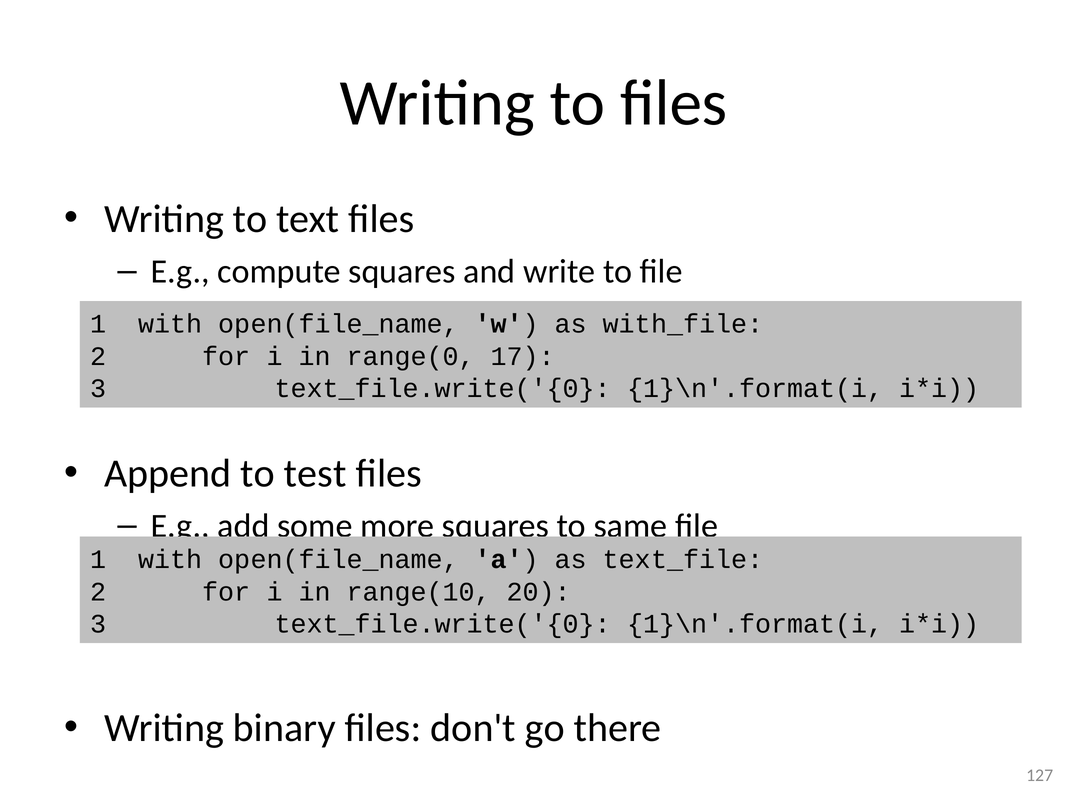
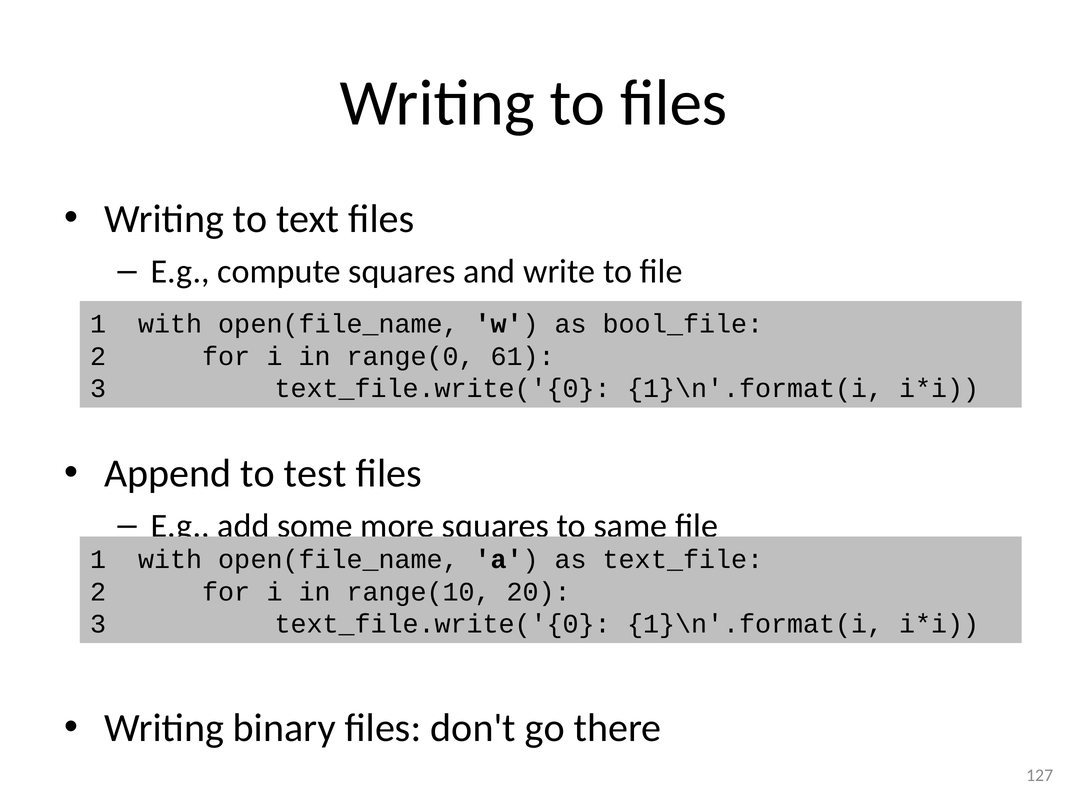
with_file: with_file -> bool_file
17: 17 -> 61
